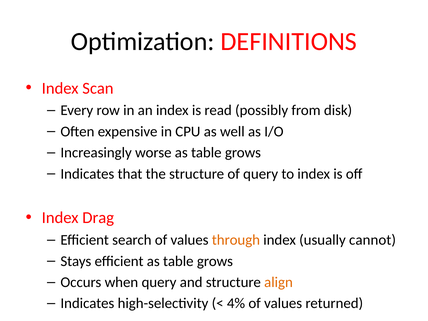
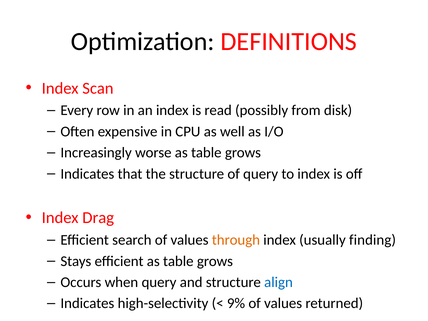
cannot: cannot -> finding
align colour: orange -> blue
4%: 4% -> 9%
